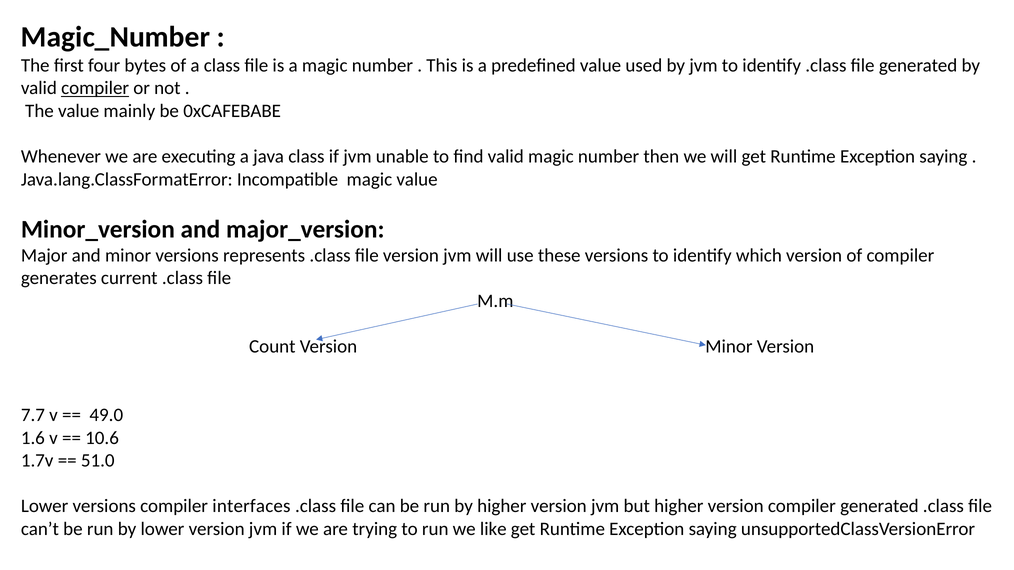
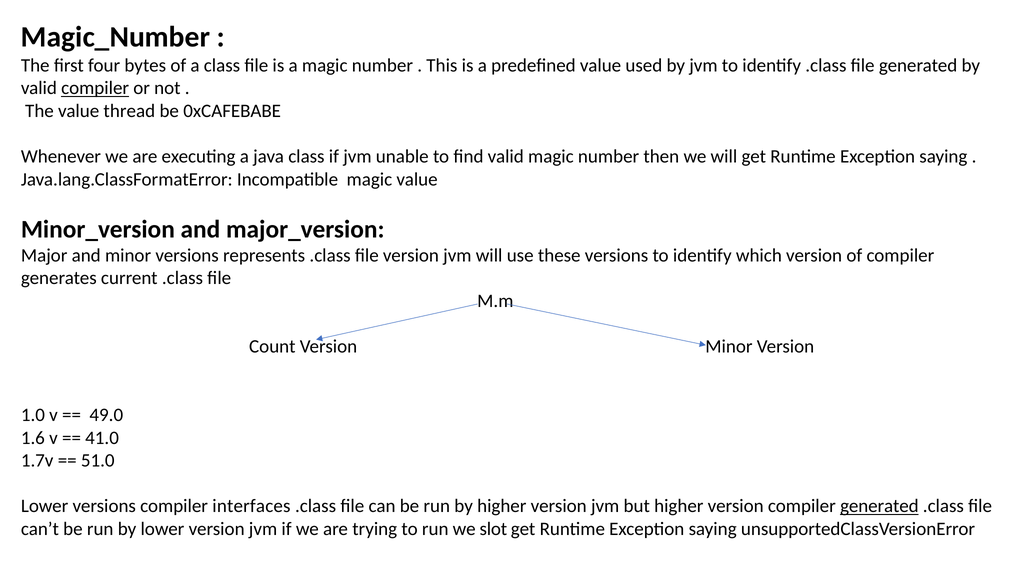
mainly: mainly -> thread
7.7: 7.7 -> 1.0
10.6: 10.6 -> 41.0
generated at (879, 507) underline: none -> present
like: like -> slot
